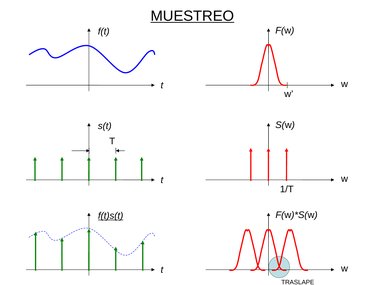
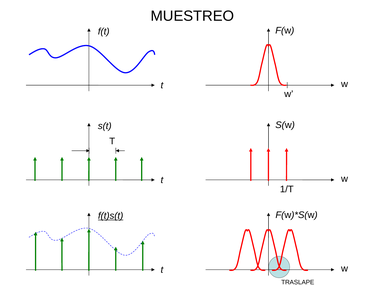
MUESTREO underline: present -> none
